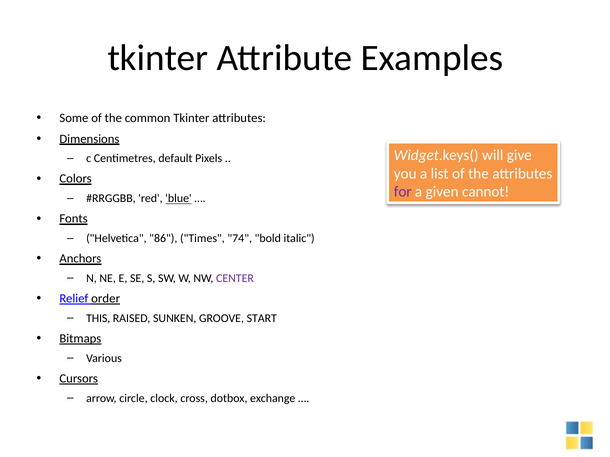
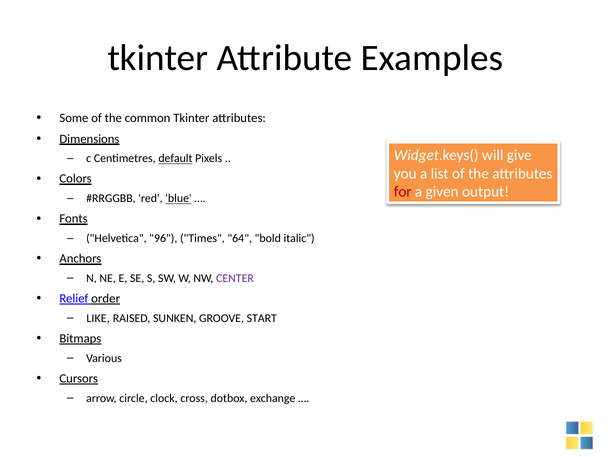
default underline: none -> present
for colour: purple -> red
cannot: cannot -> output
86: 86 -> 96
74: 74 -> 64
THIS: THIS -> LIKE
